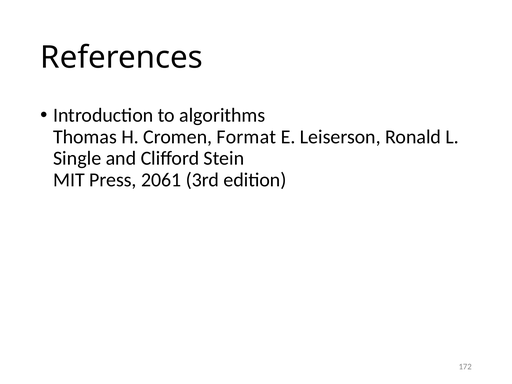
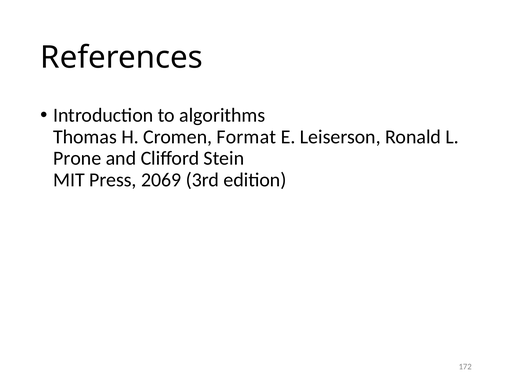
Single: Single -> Prone
2061: 2061 -> 2069
